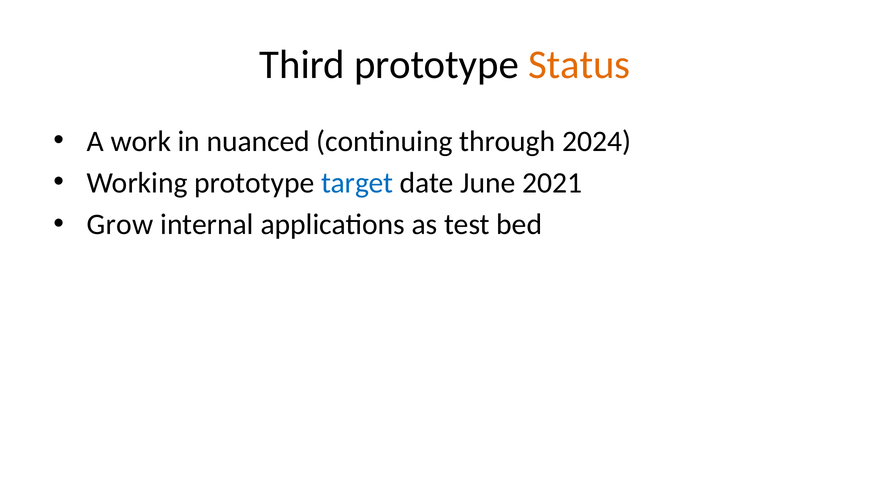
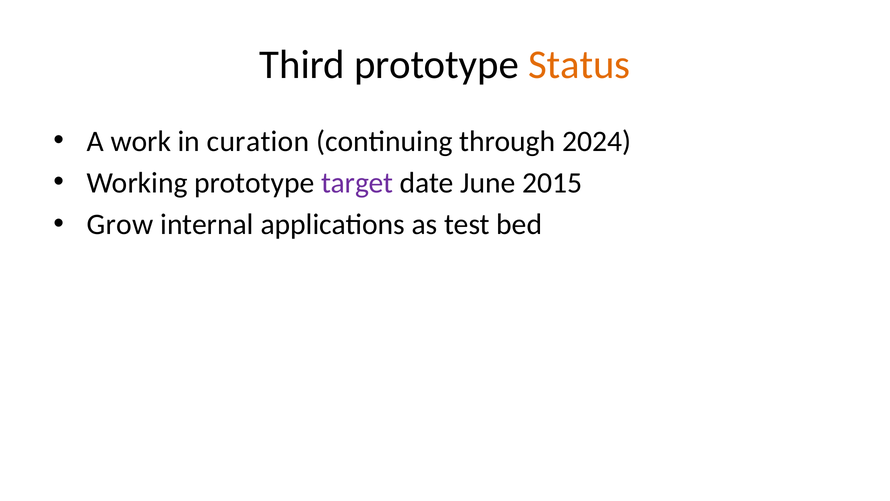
nuanced: nuanced -> curation
target colour: blue -> purple
2021: 2021 -> 2015
